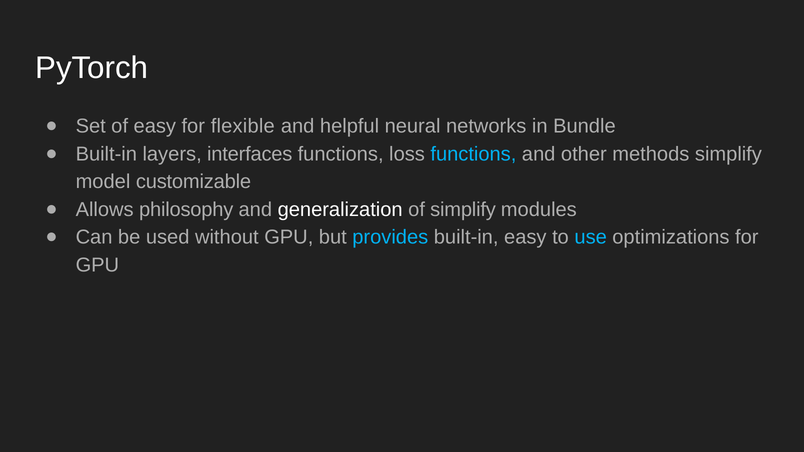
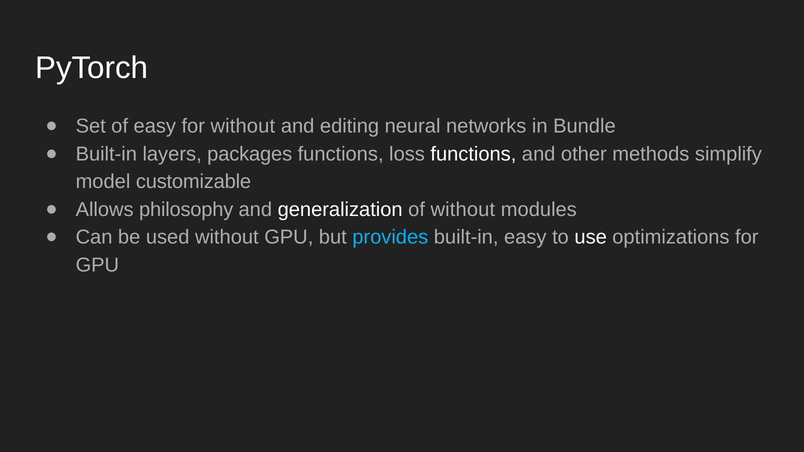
for flexible: flexible -> without
helpful: helpful -> editing
interfaces: interfaces -> packages
functions at (473, 154) colour: light blue -> white
of simplify: simplify -> without
use colour: light blue -> white
